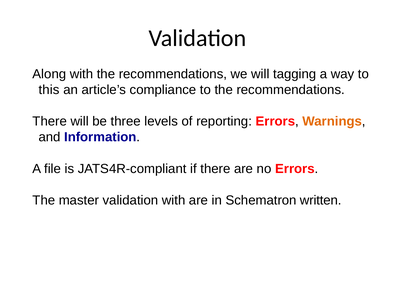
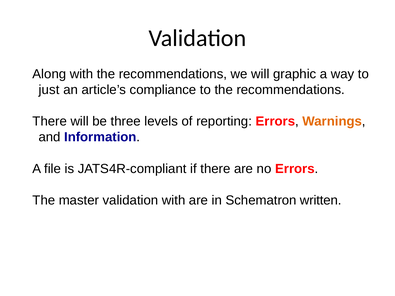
tagging: tagging -> graphic
this: this -> just
